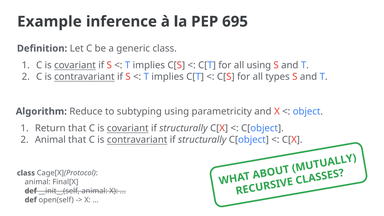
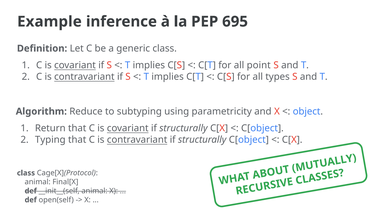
all using: using -> point
Animal at (50, 140): Animal -> Typing
